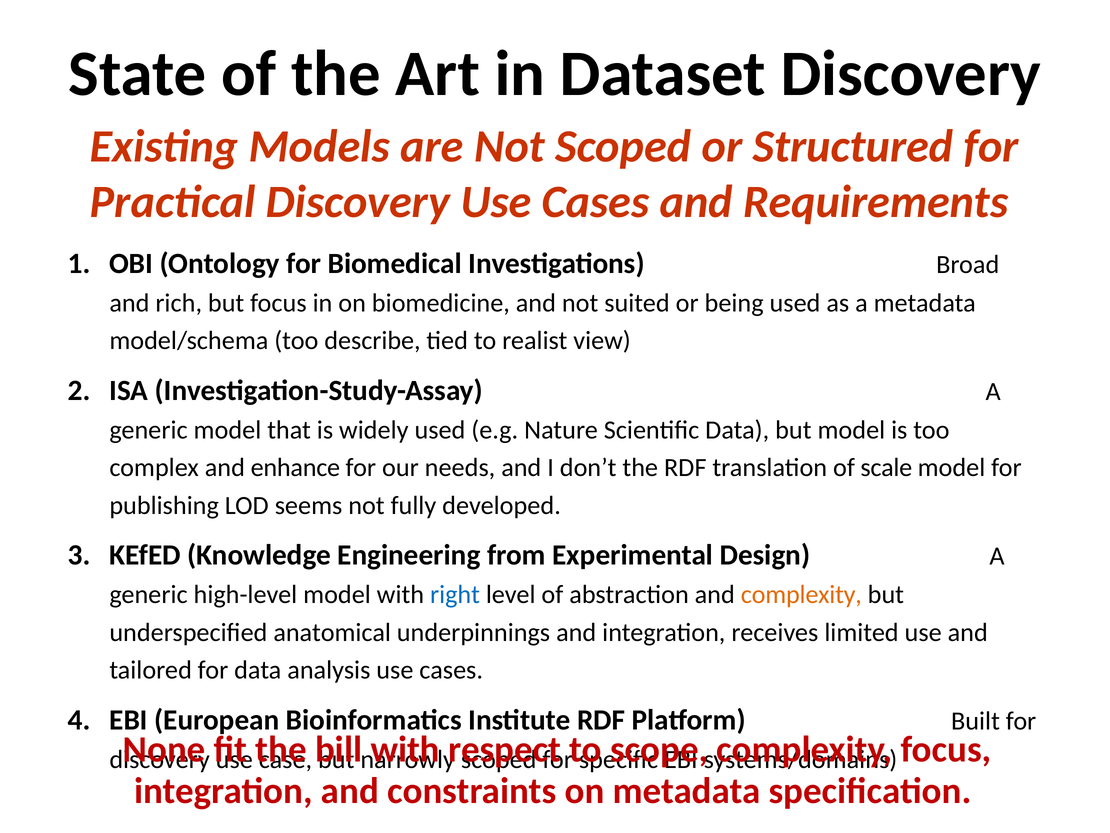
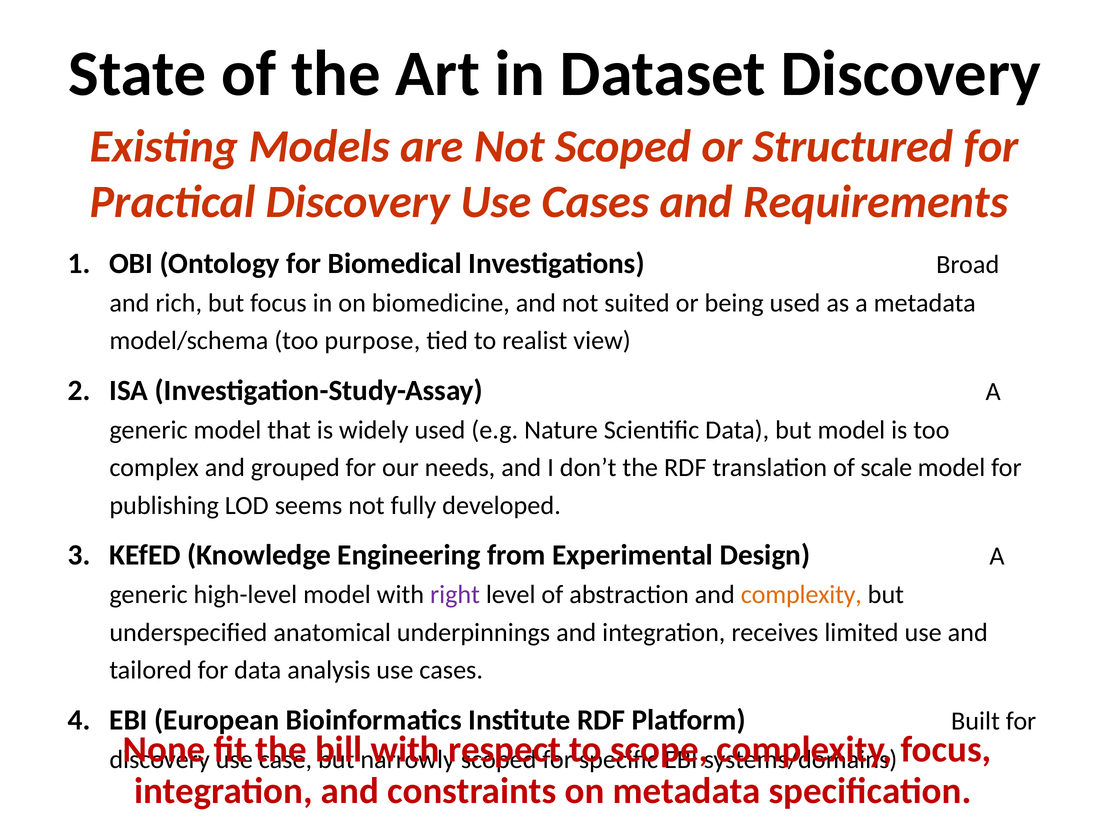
describe: describe -> purpose
enhance: enhance -> grouped
right colour: blue -> purple
